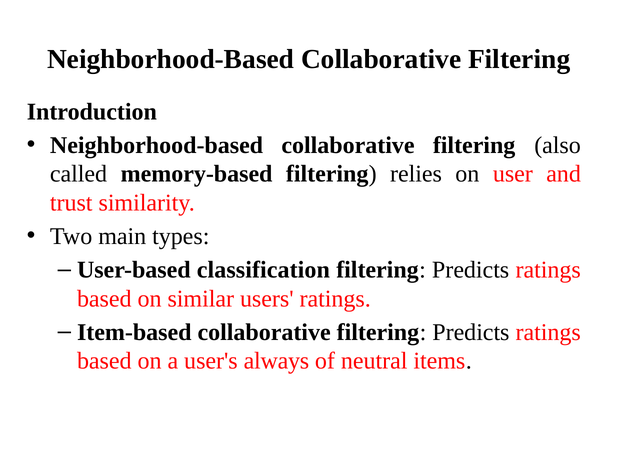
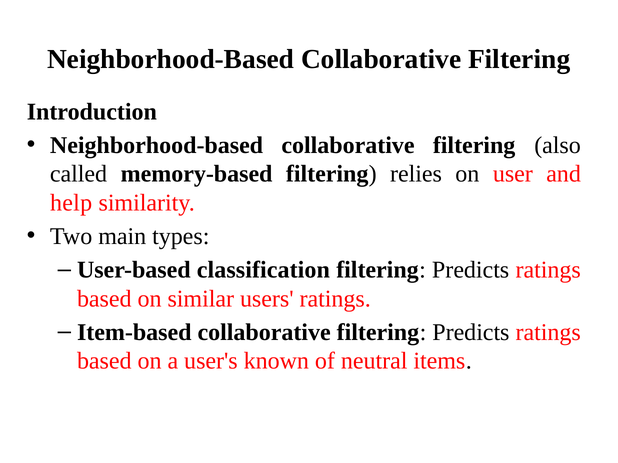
trust: trust -> help
always: always -> known
